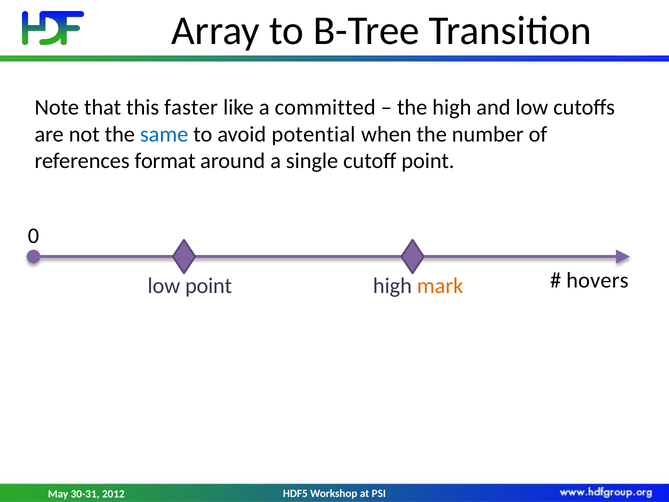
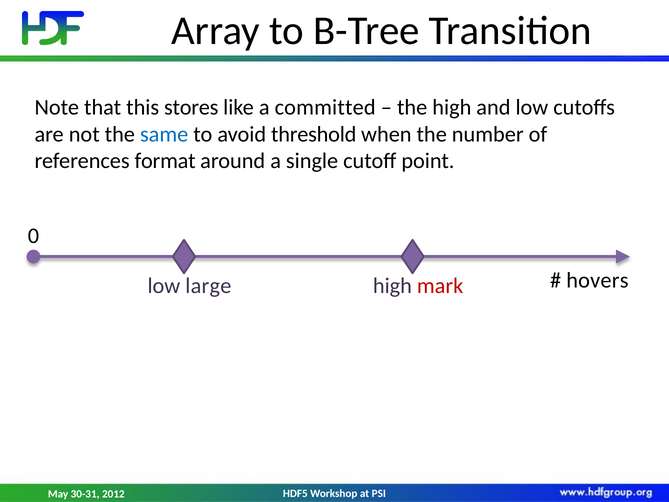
faster: faster -> stores
potential: potential -> threshold
low point: point -> large
mark colour: orange -> red
